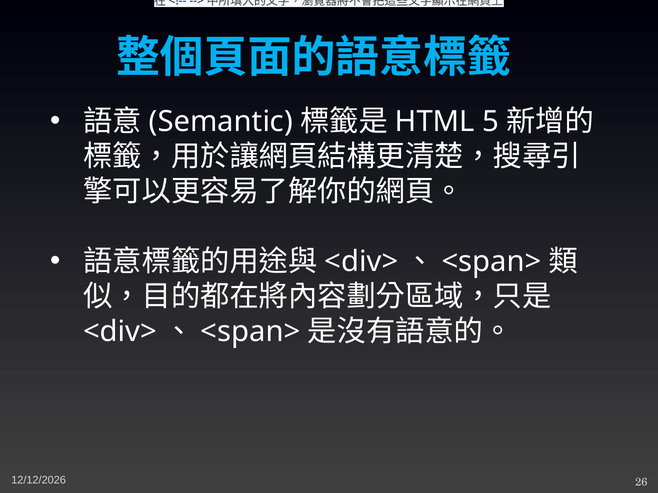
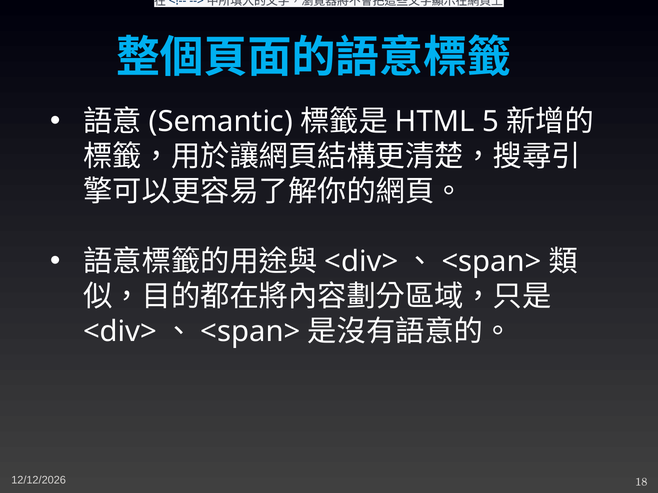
26: 26 -> 18
